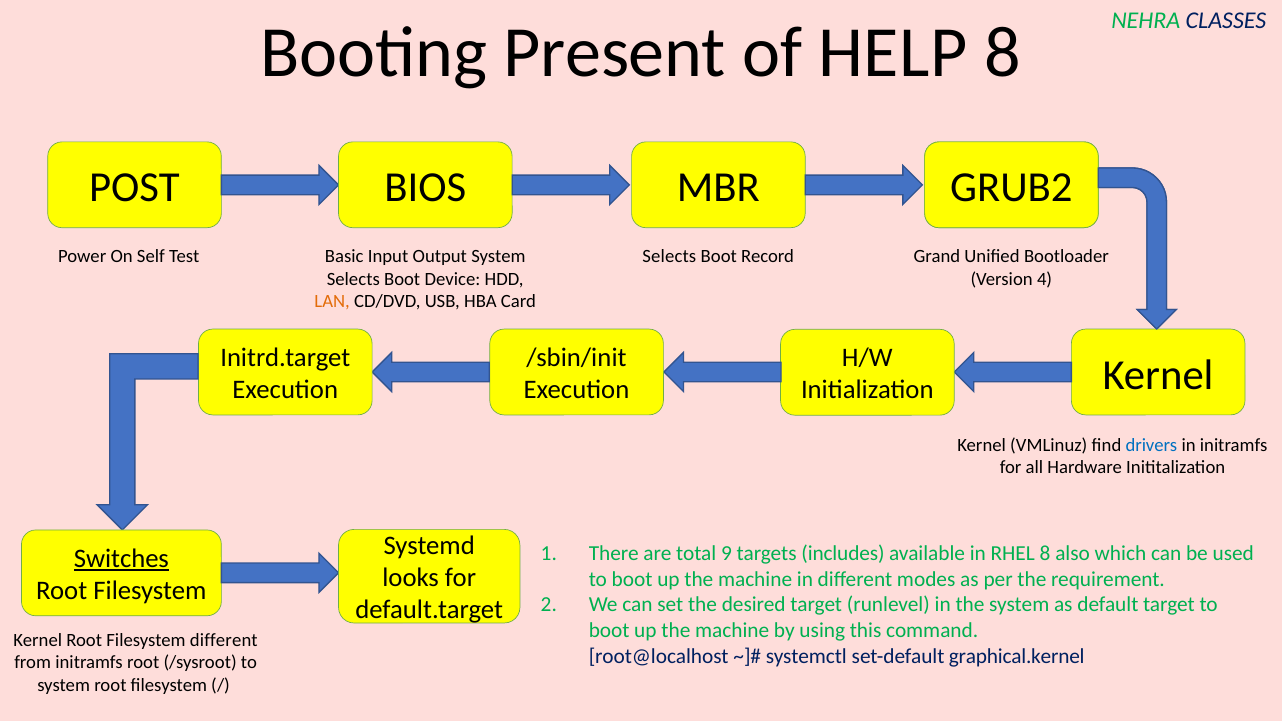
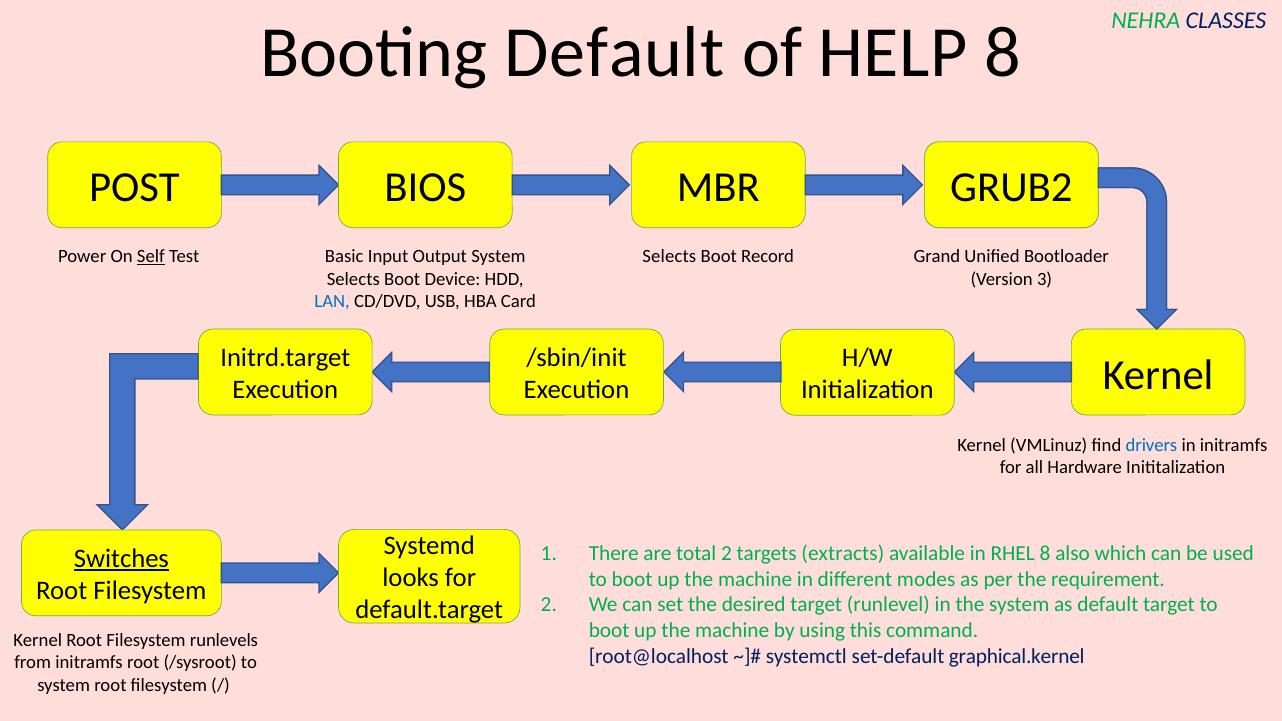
Booting Present: Present -> Default
Self underline: none -> present
4: 4 -> 3
LAN colour: orange -> blue
total 9: 9 -> 2
includes: includes -> extracts
Filesystem different: different -> runlevels
